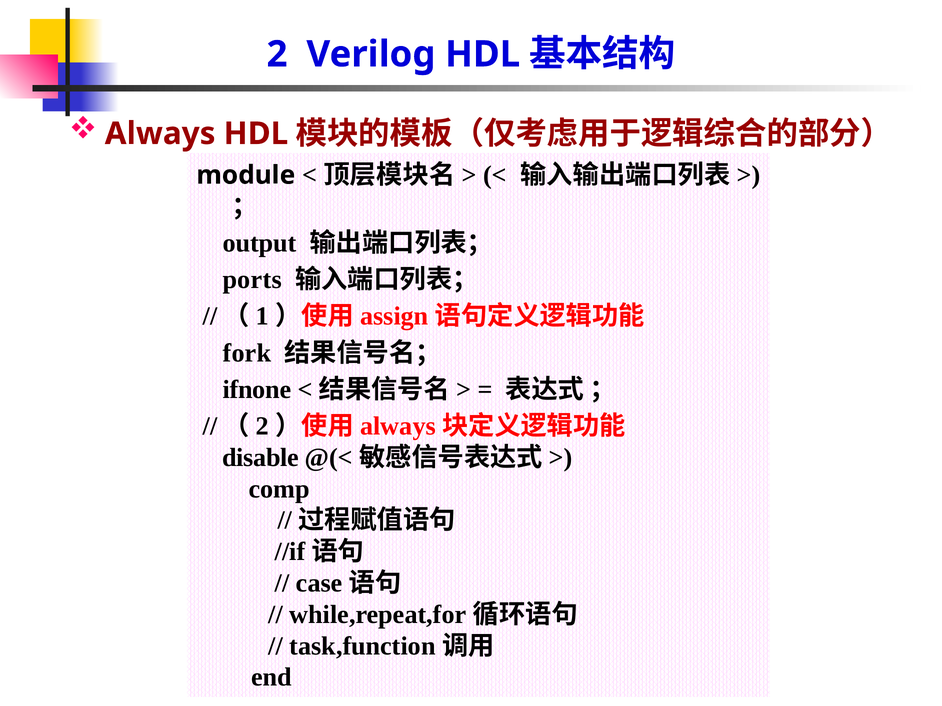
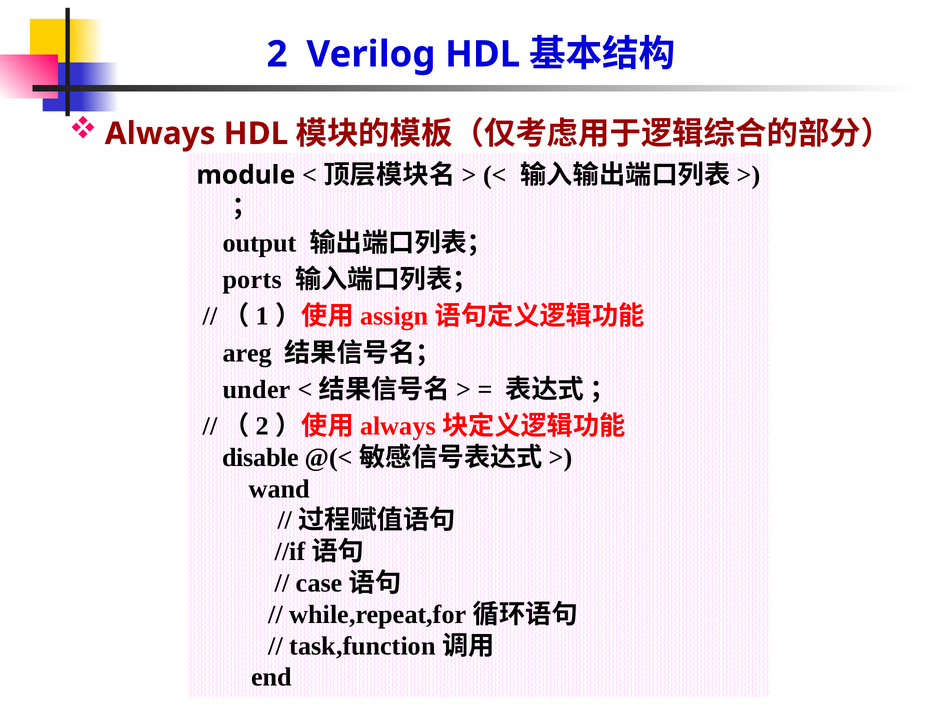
fork: fork -> areg
ifnone: ifnone -> under
comp: comp -> wand
